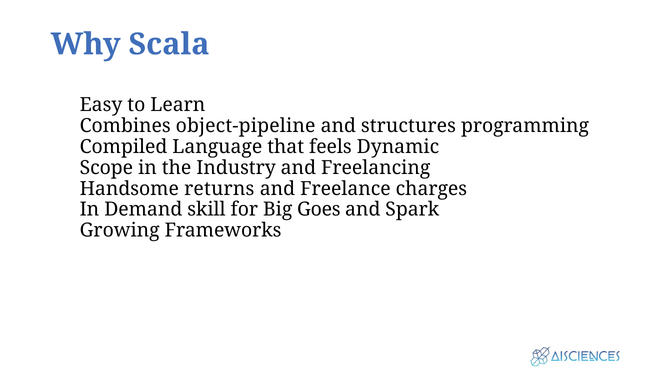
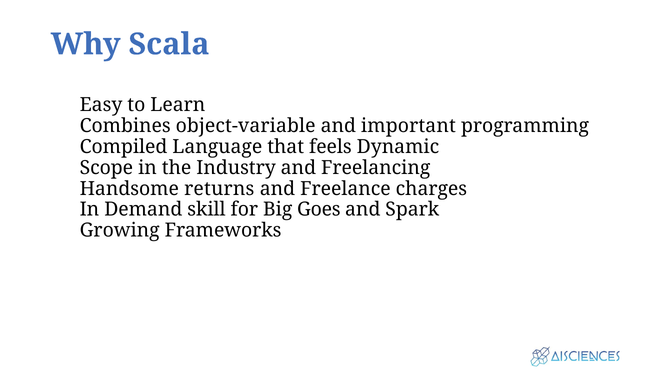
object-pipeline: object-pipeline -> object-variable
structures: structures -> important
